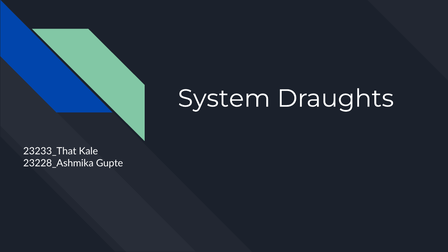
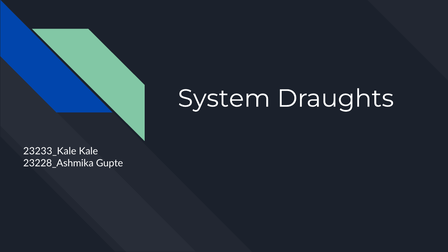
23233_That: 23233_That -> 23233_Kale
